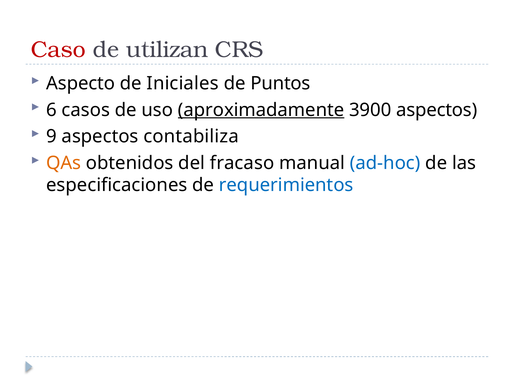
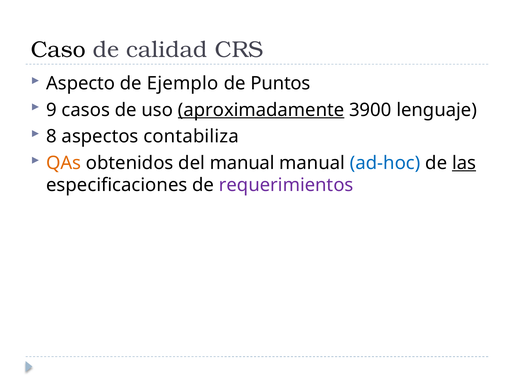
Caso colour: red -> black
utilizan: utilizan -> calidad
Iniciales: Iniciales -> Ejemplo
6: 6 -> 9
3900 aspectos: aspectos -> lenguaje
9: 9 -> 8
del fracaso: fracaso -> manual
las underline: none -> present
requerimientos colour: blue -> purple
